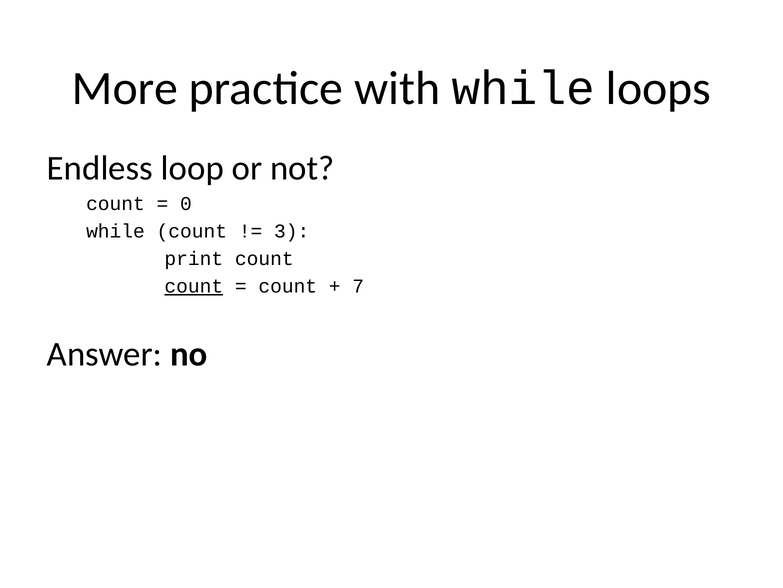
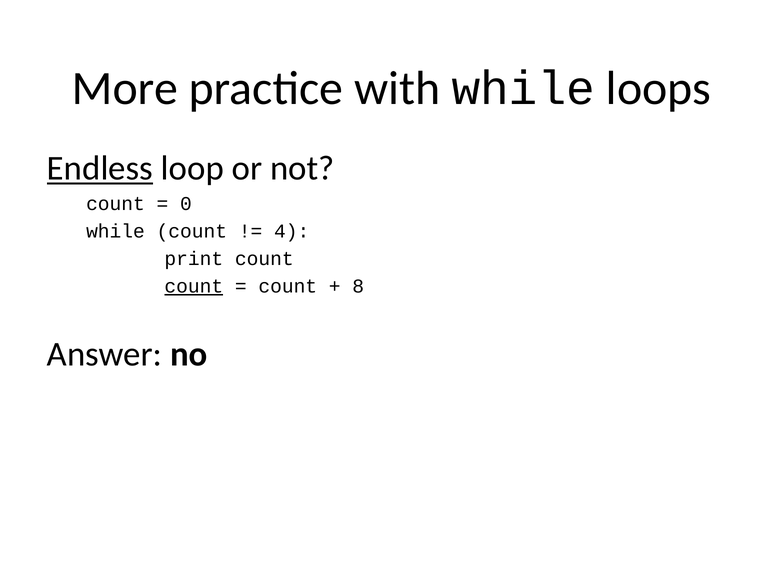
Endless underline: none -> present
3: 3 -> 4
7: 7 -> 8
